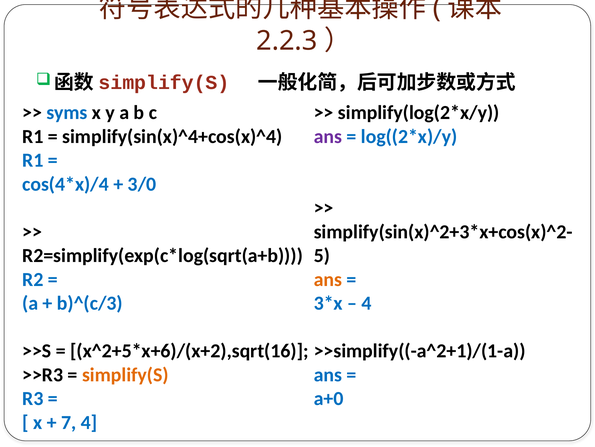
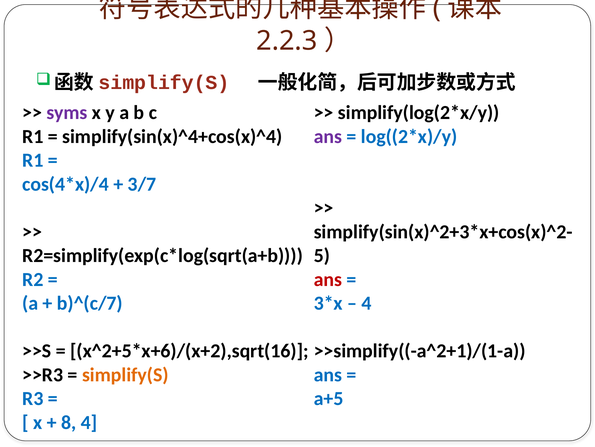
syms colour: blue -> purple
3/0: 3/0 -> 3/7
ans at (328, 279) colour: orange -> red
b)^(c/3: b)^(c/3 -> b)^(c/7
a+0: a+0 -> a+5
7: 7 -> 8
